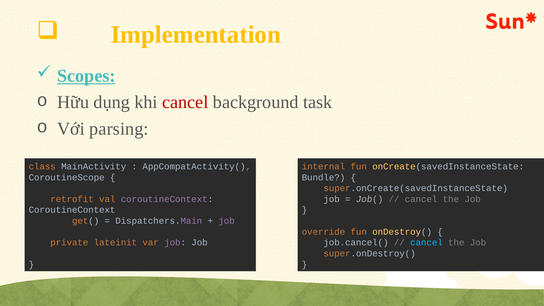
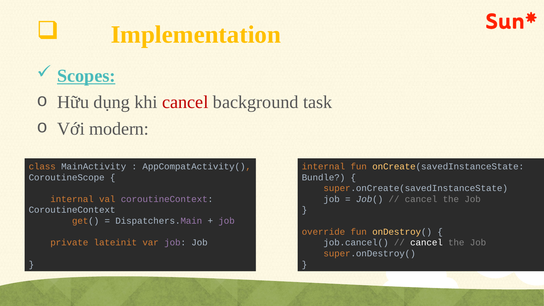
parsing: parsing -> modern
retrofit at (72, 199): retrofit -> internal
cancel at (426, 243) colour: light blue -> white
